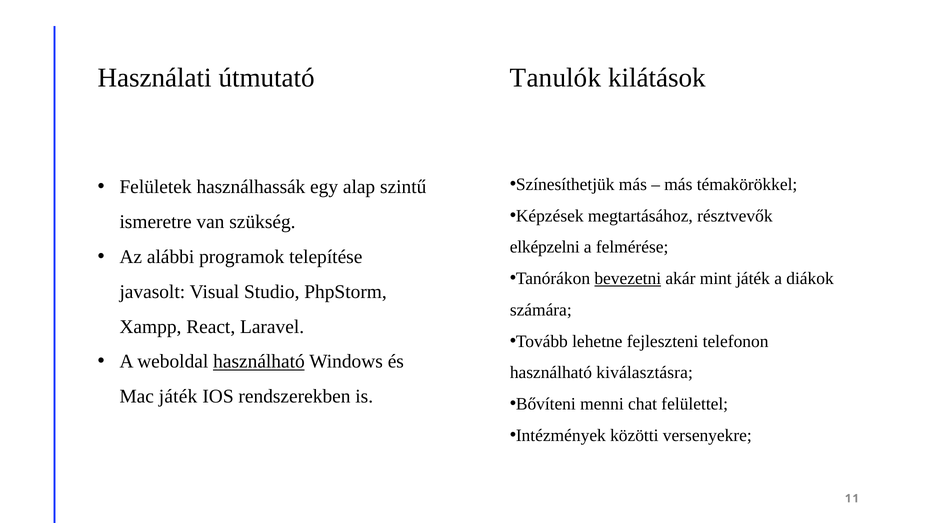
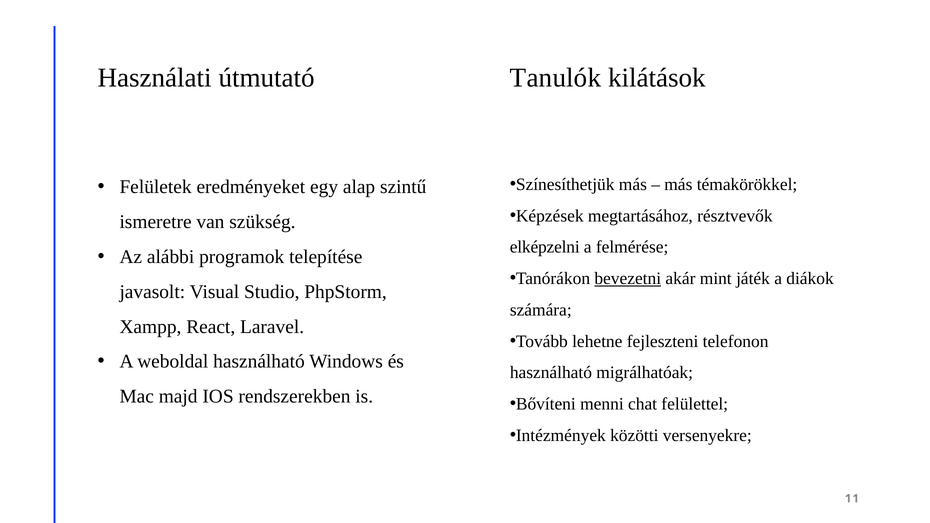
használhassák: használhassák -> eredményeket
használható at (259, 362) underline: present -> none
kiválasztásra: kiválasztásra -> migrálhatóak
Mac játék: játék -> majd
